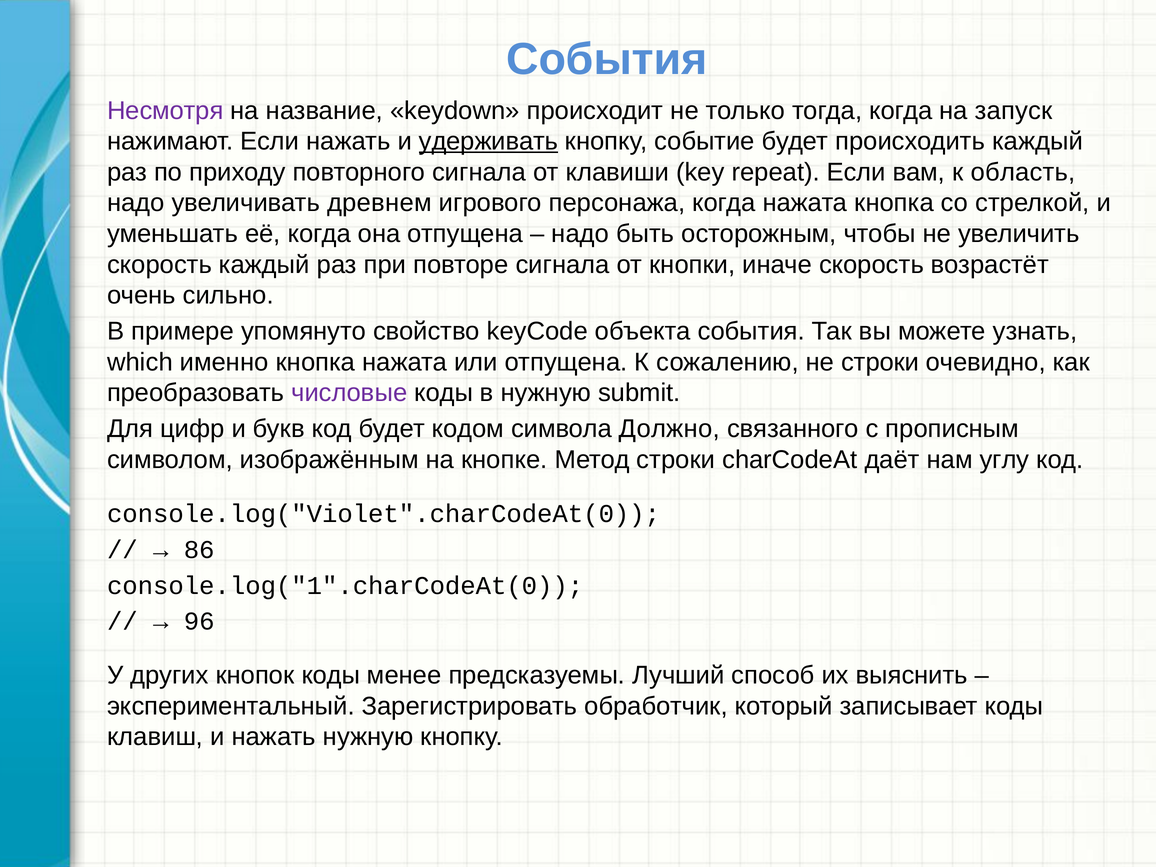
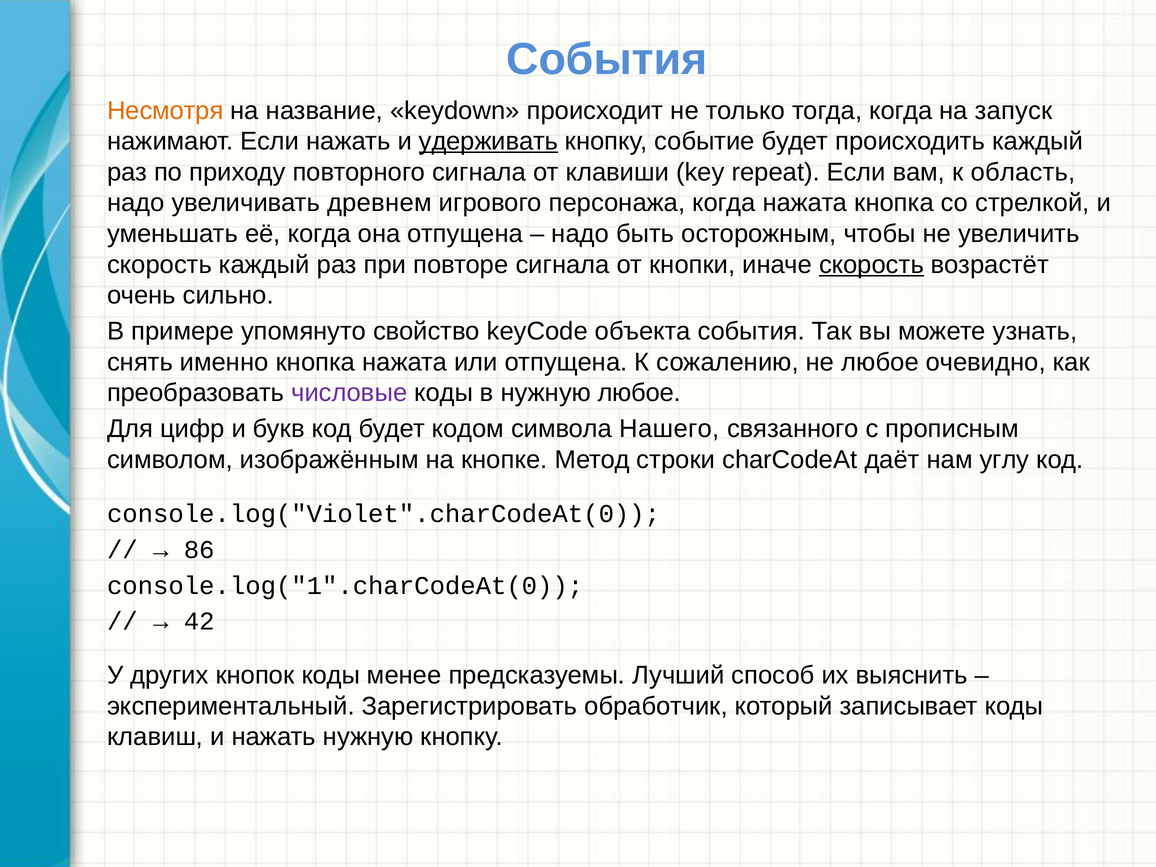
Несмотря colour: purple -> orange
скорость at (872, 265) underline: none -> present
which: which -> снять
не строки: строки -> любое
нужную submit: submit -> любое
Должно: Должно -> Нашего
96: 96 -> 42
